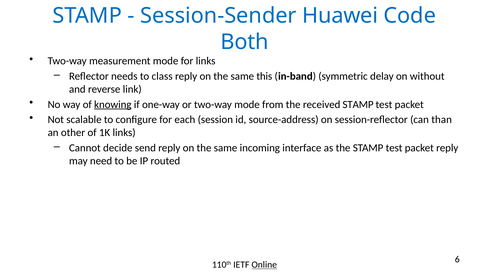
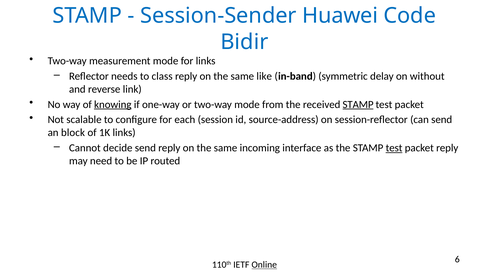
Both: Both -> Bidir
this: this -> like
STAMP at (358, 105) underline: none -> present
can than: than -> send
other: other -> block
test at (394, 148) underline: none -> present
